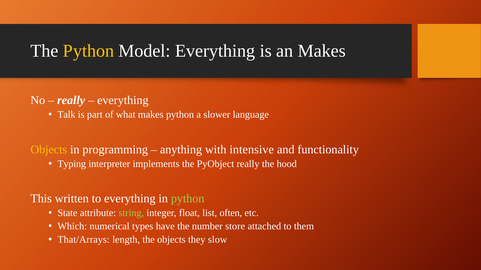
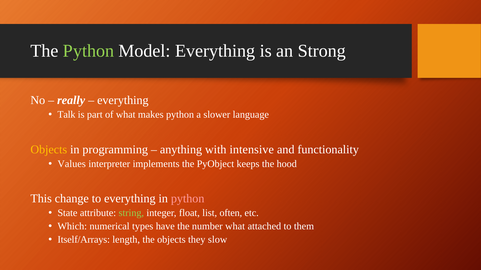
Python at (89, 51) colour: yellow -> light green
an Makes: Makes -> Strong
Typing: Typing -> Values
PyObject really: really -> keeps
written: written -> change
python at (188, 199) colour: light green -> pink
number store: store -> what
That/Arrays: That/Arrays -> Itself/Arrays
